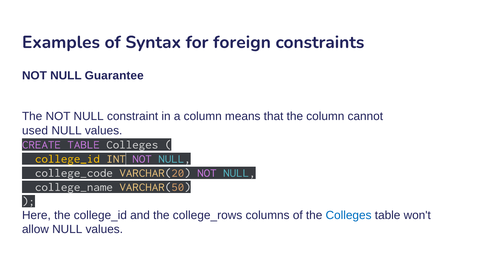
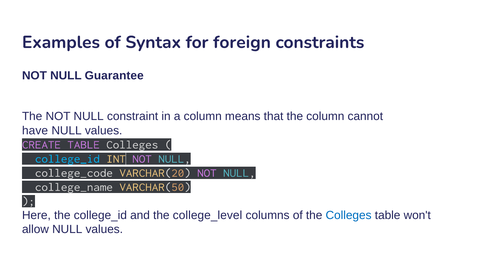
used: used -> have
college_id at (67, 159) colour: yellow -> light blue
college_rows: college_rows -> college_level
